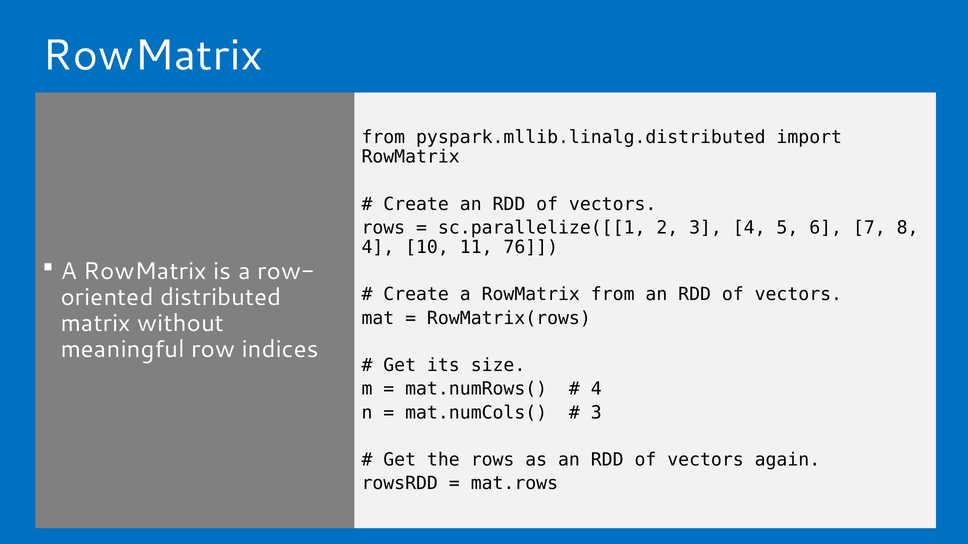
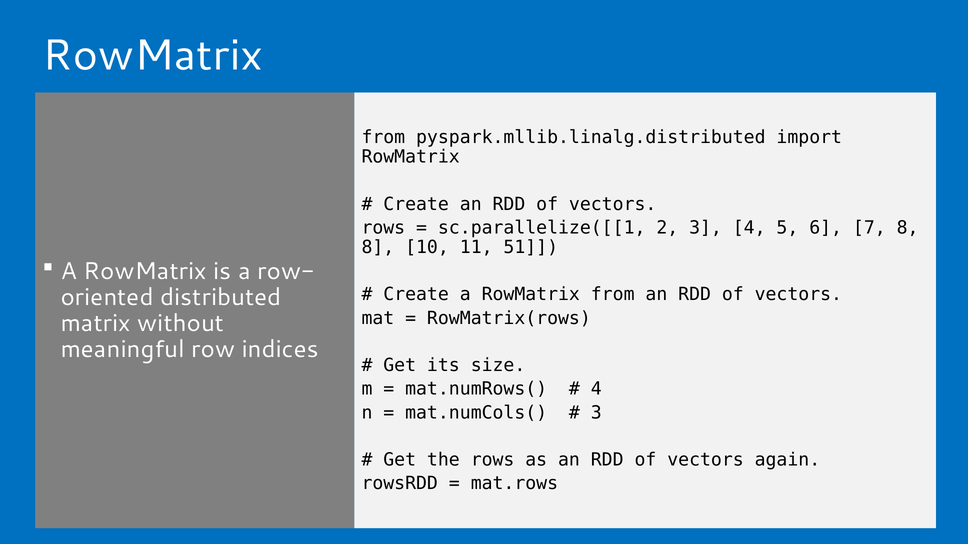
4 at (378, 248): 4 -> 8
76: 76 -> 51
